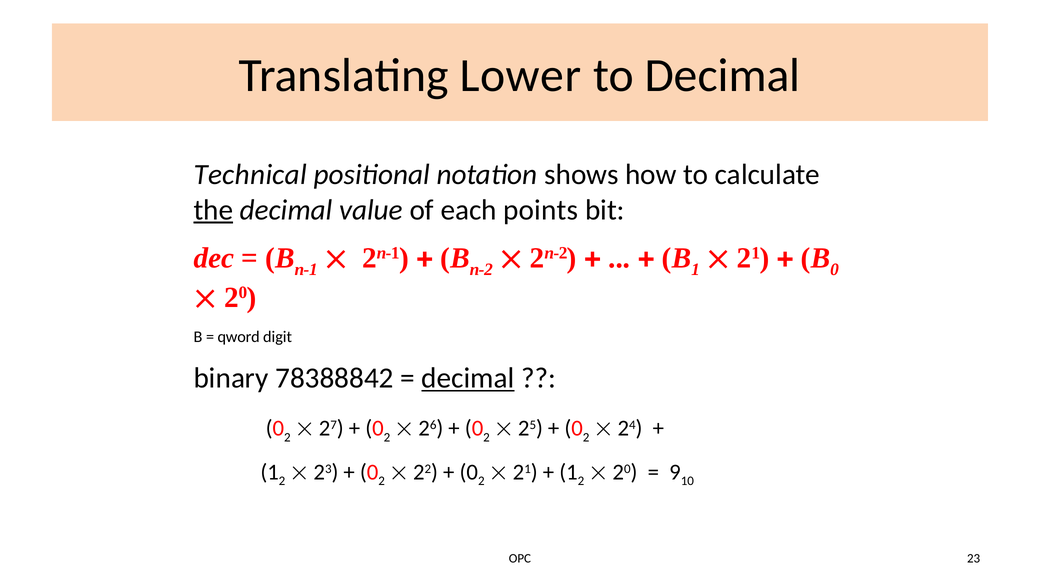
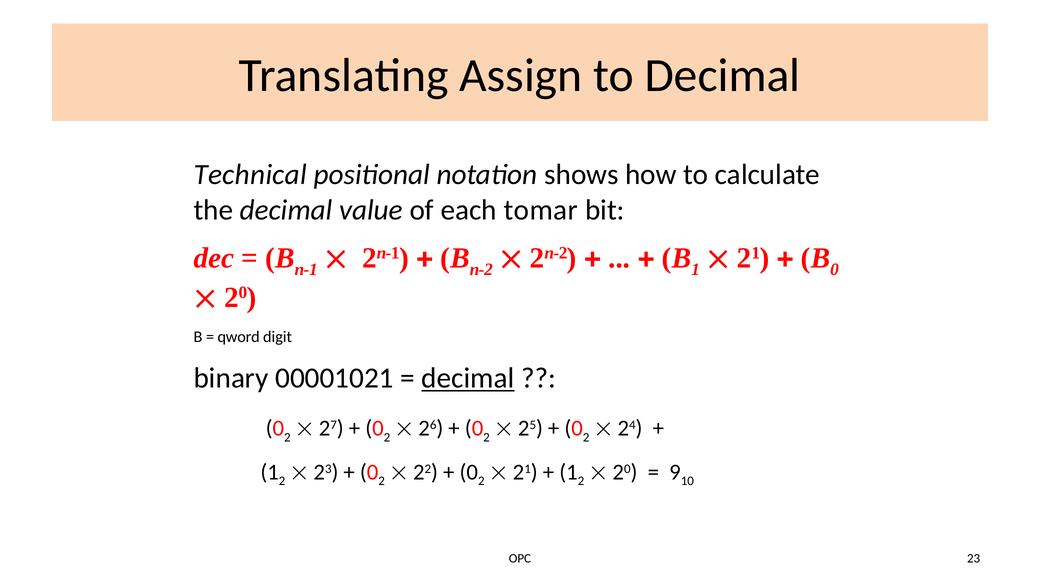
Lower: Lower -> Assign
the underline: present -> none
points: points -> tomar
78388842: 78388842 -> 00001021
